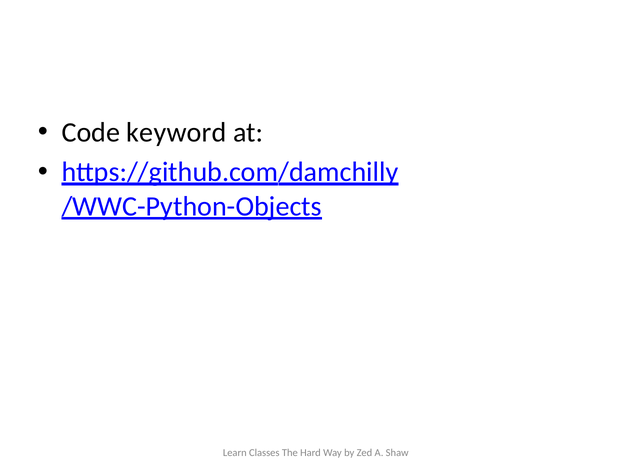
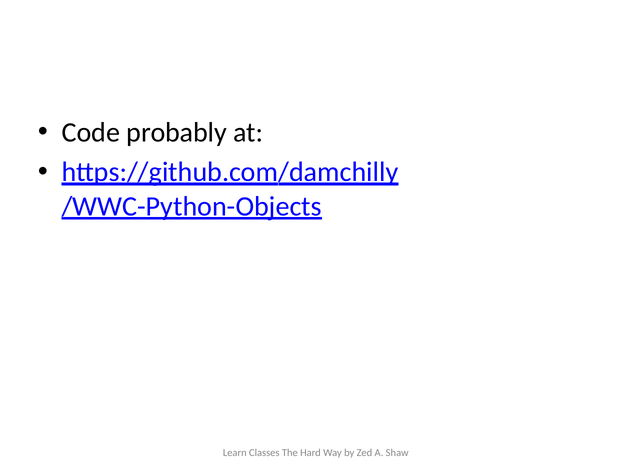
keyword: keyword -> probably
